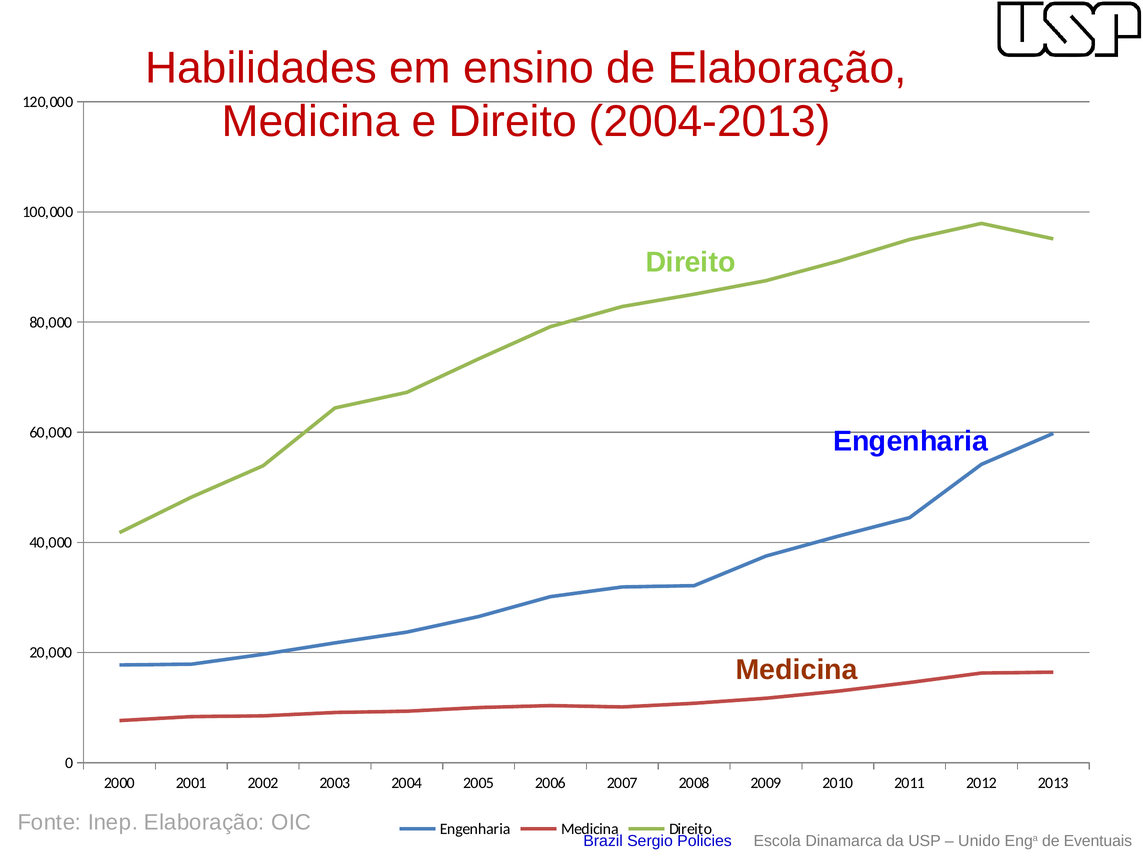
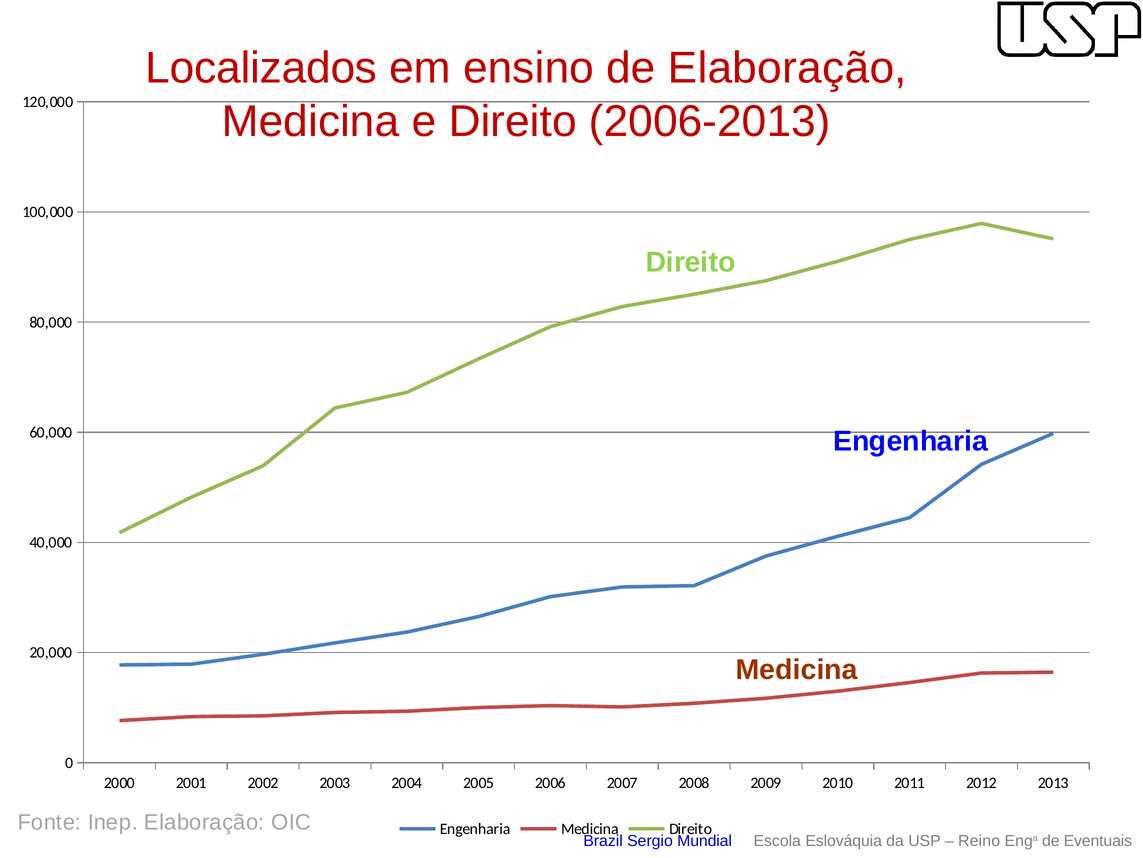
Habilidades: Habilidades -> Localizados
2004-2013: 2004-2013 -> 2006-2013
Policies: Policies -> Mundial
Dinamarca: Dinamarca -> Eslováquia
Unido: Unido -> Reino
